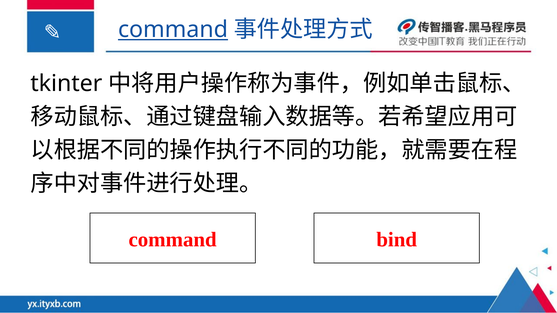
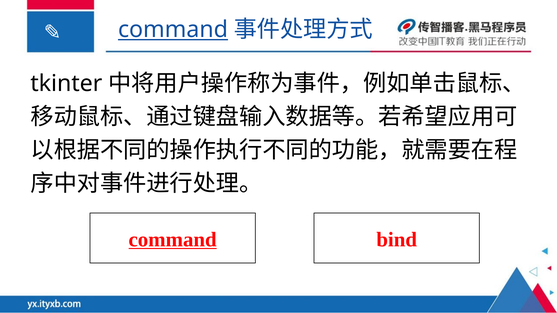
command at (173, 240) underline: none -> present
